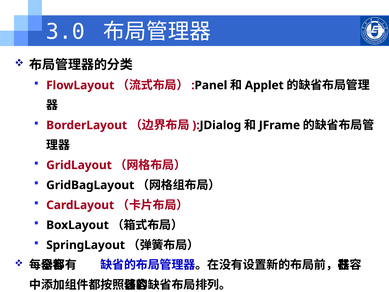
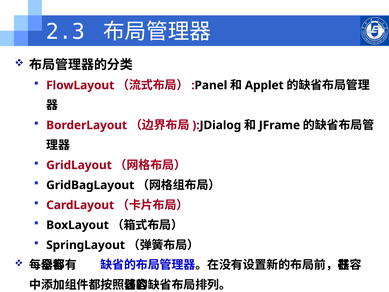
3.0: 3.0 -> 2.3
